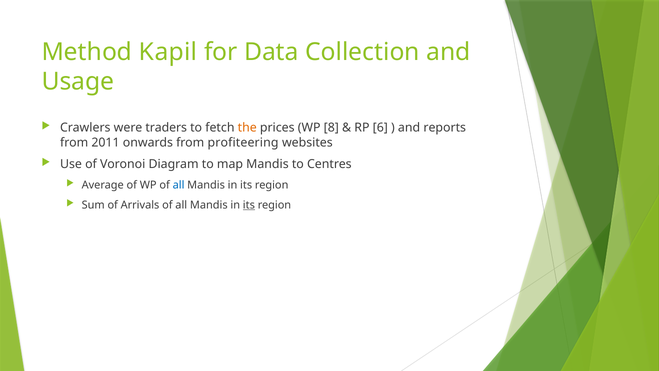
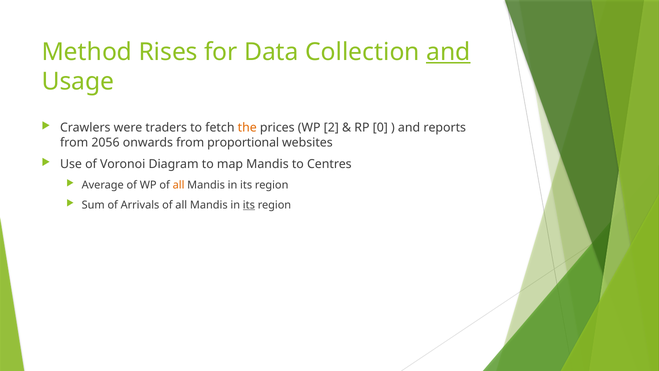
Kapil: Kapil -> Rises
and at (448, 52) underline: none -> present
8: 8 -> 2
6: 6 -> 0
2011: 2011 -> 2056
profiteering: profiteering -> proportional
all at (179, 185) colour: blue -> orange
